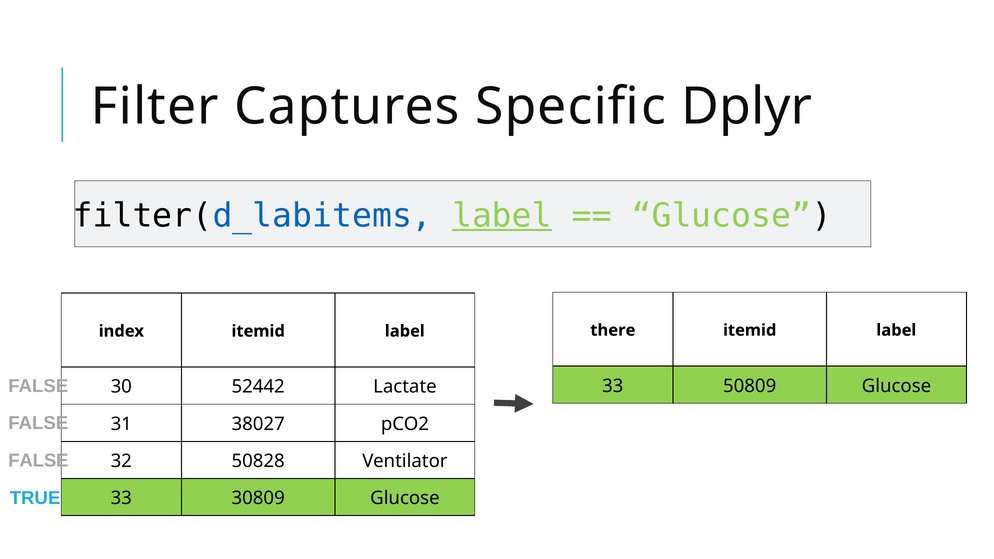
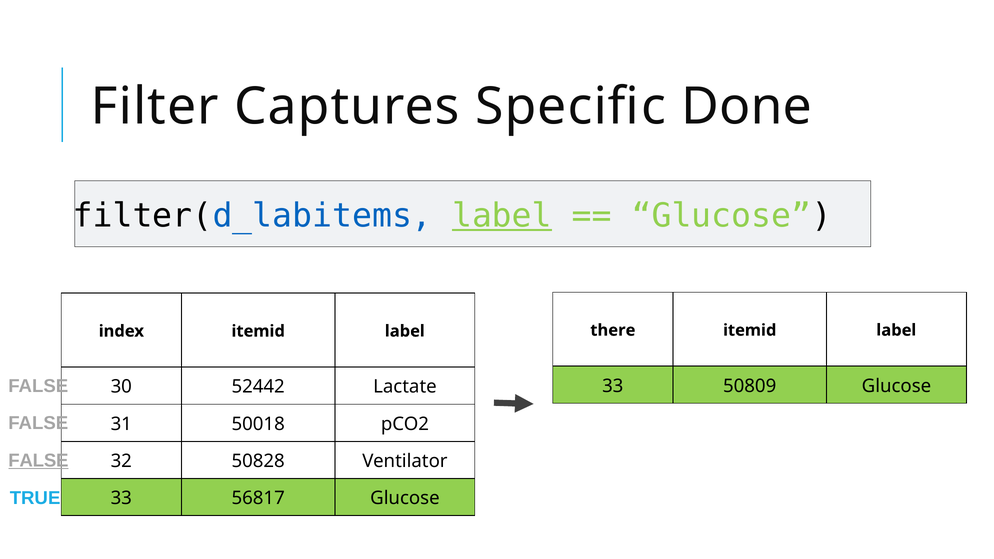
Dplyr: Dplyr -> Done
38027: 38027 -> 50018
FALSE at (38, 461) underline: none -> present
30809: 30809 -> 56817
